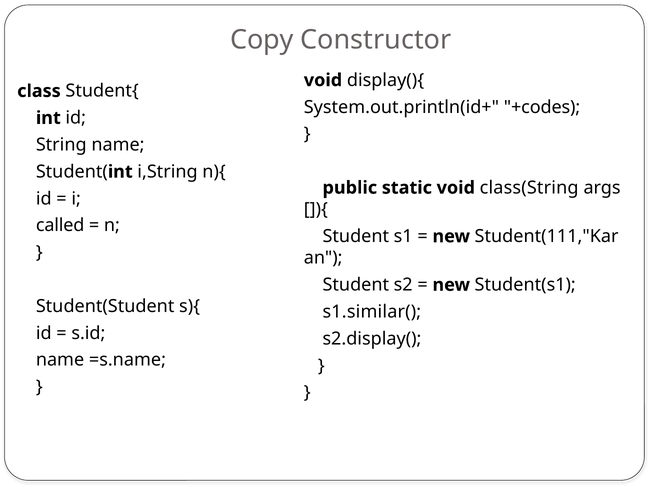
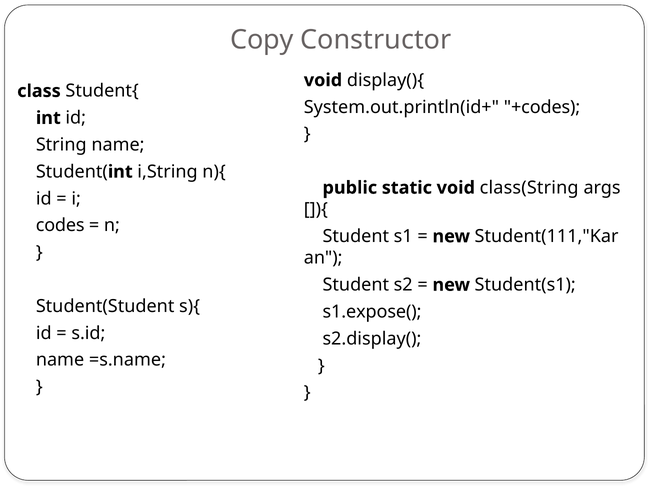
called: called -> codes
s1.similar(: s1.similar( -> s1.expose(
